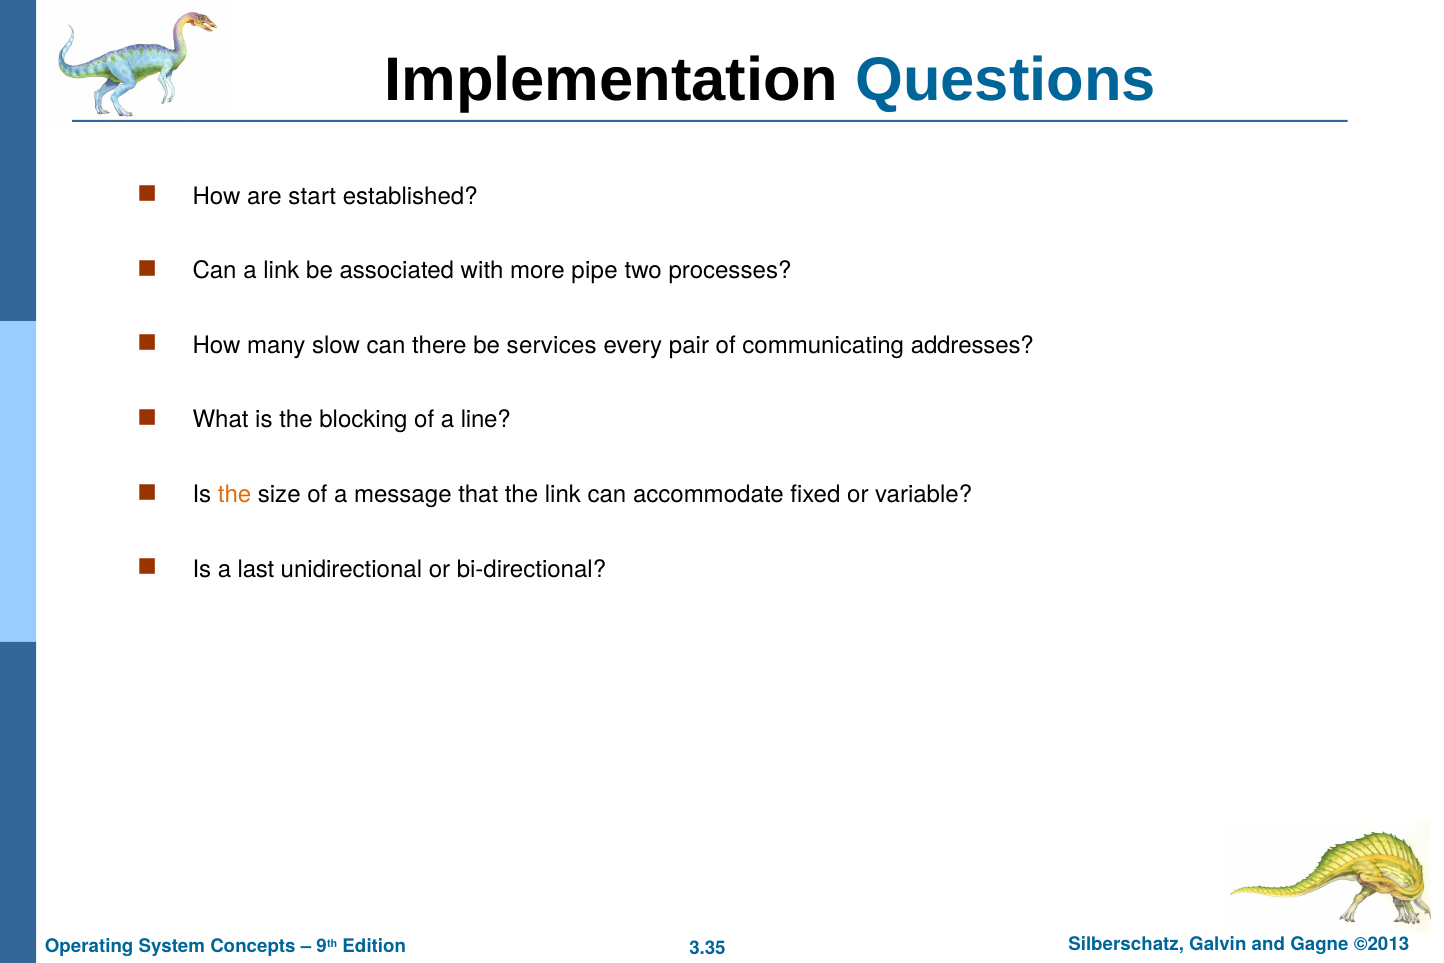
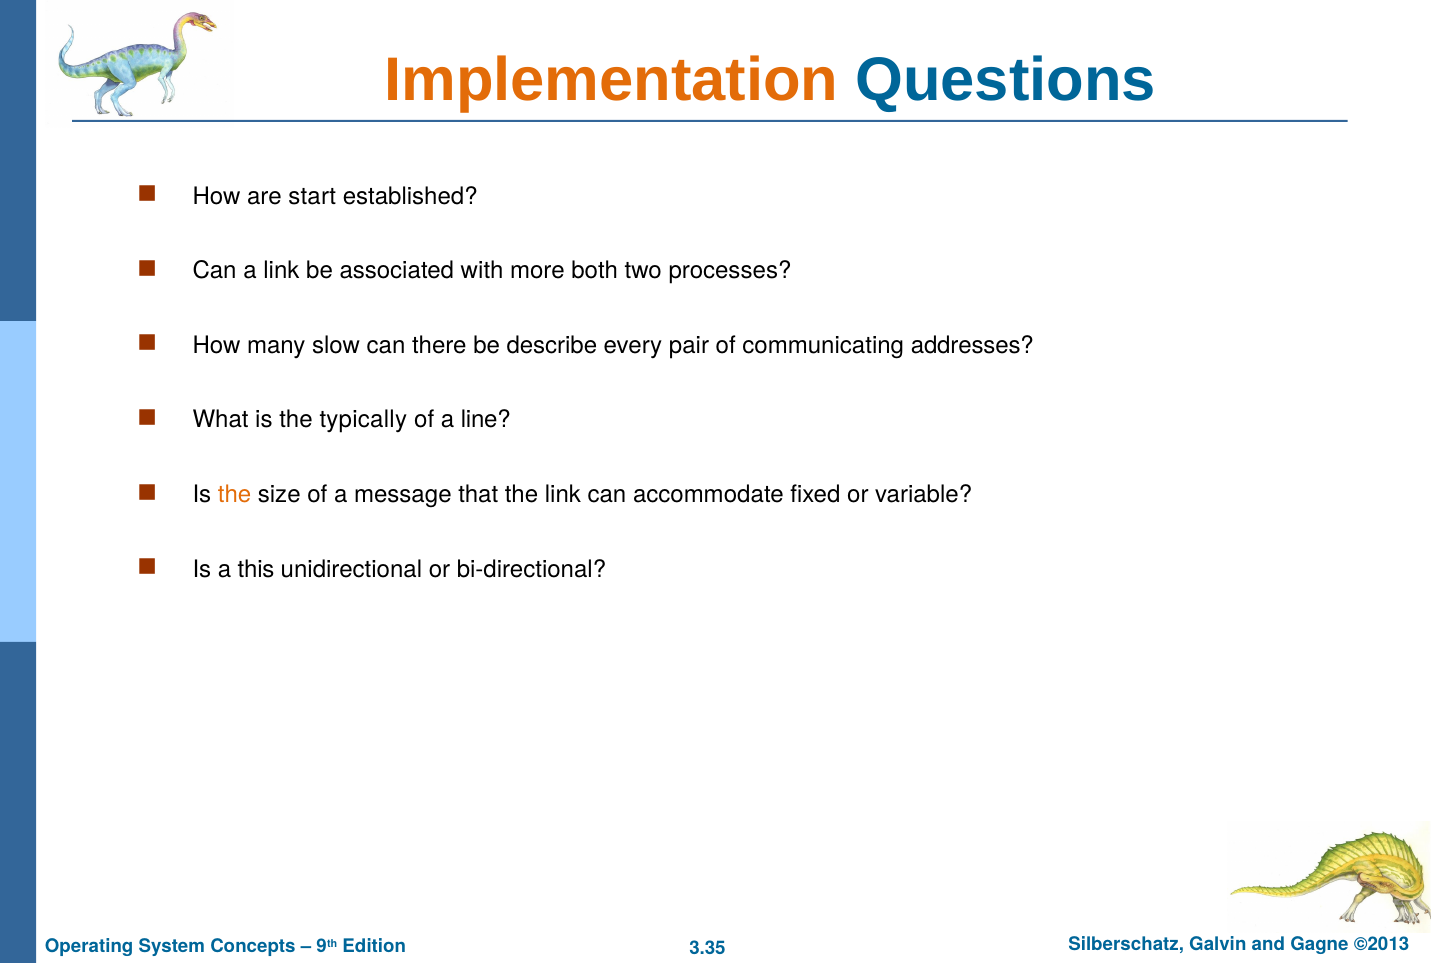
Implementation colour: black -> orange
pipe: pipe -> both
services: services -> describe
blocking: blocking -> typically
last: last -> this
